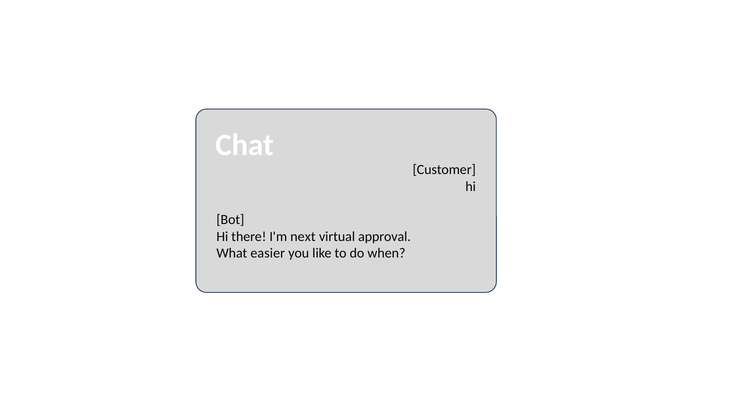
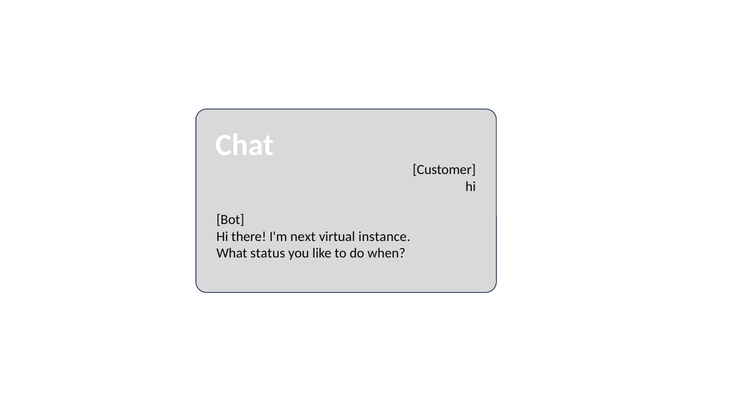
approval: approval -> instance
easier: easier -> status
